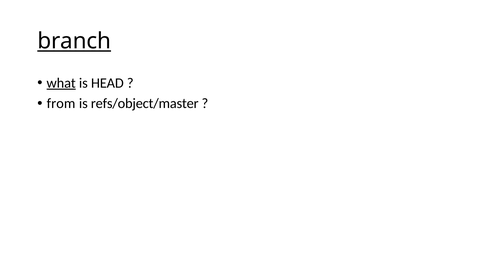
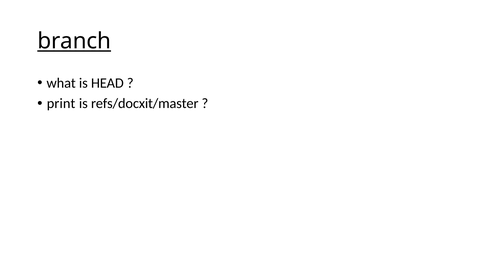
what underline: present -> none
from: from -> print
refs/object/master: refs/object/master -> refs/docxit/master
